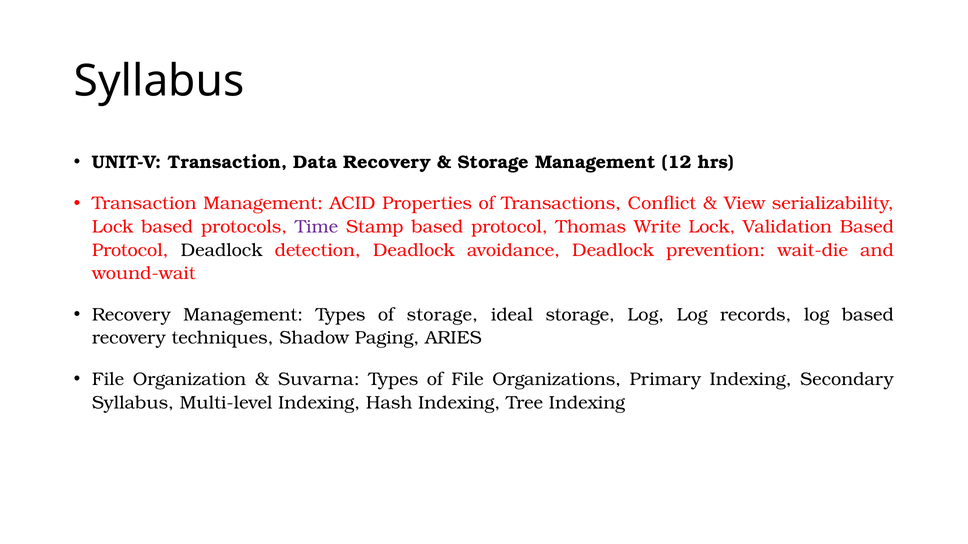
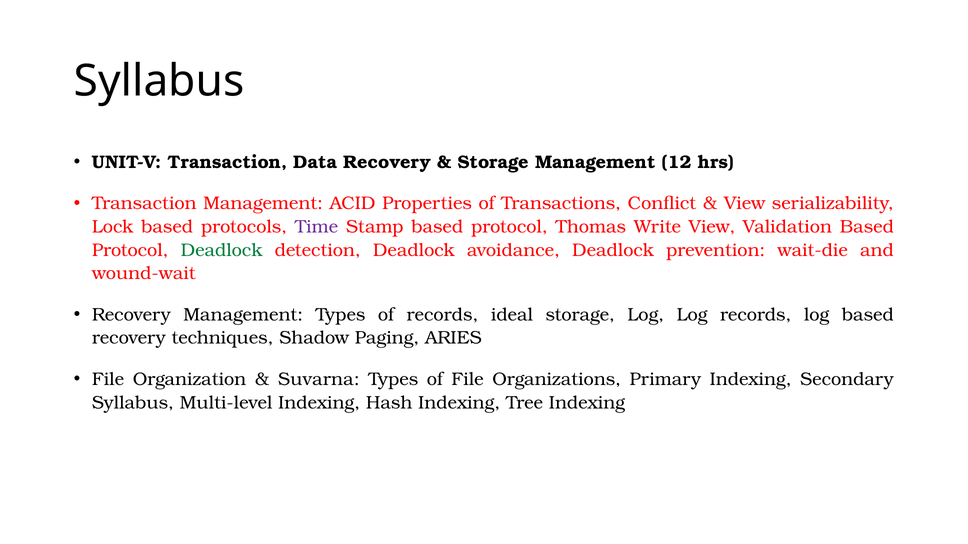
Write Lock: Lock -> View
Deadlock at (222, 250) colour: black -> green
of storage: storage -> records
